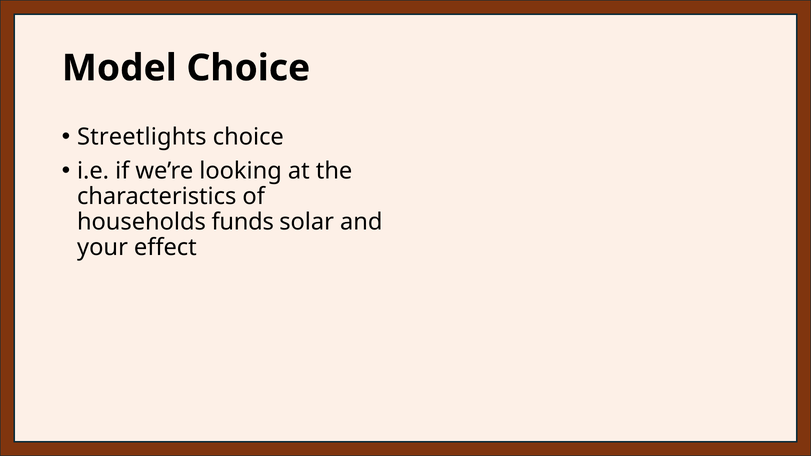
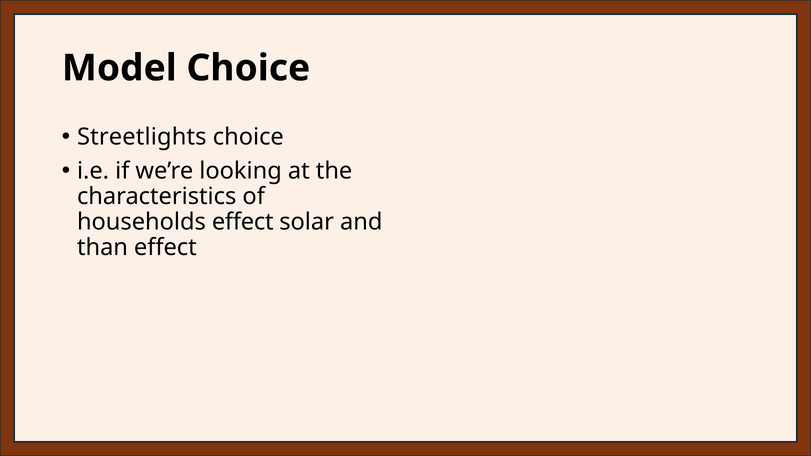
households funds: funds -> effect
your: your -> than
